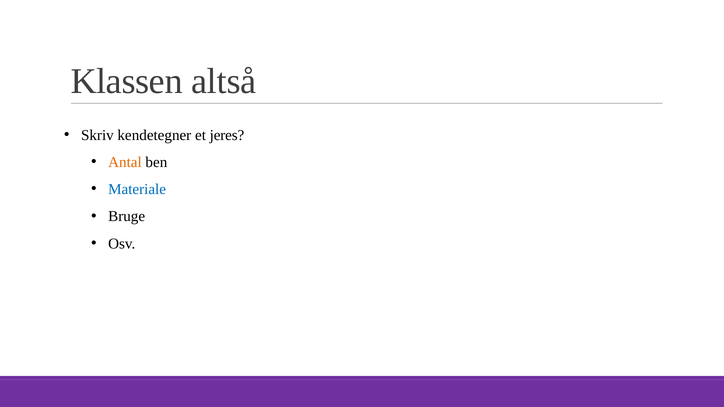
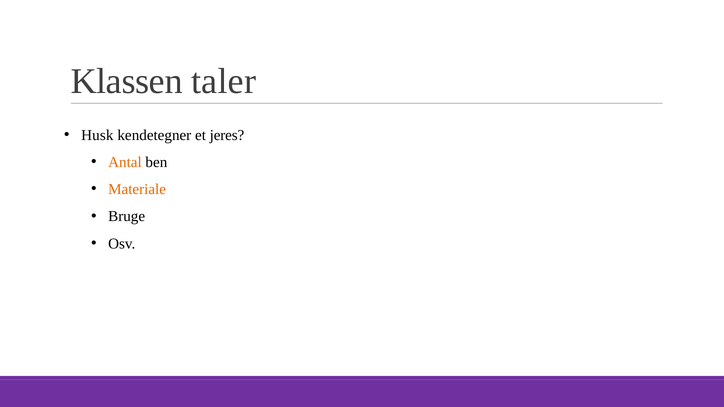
altså: altså -> taler
Skriv: Skriv -> Husk
Materiale colour: blue -> orange
